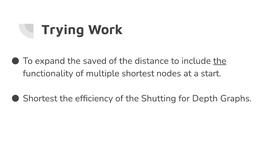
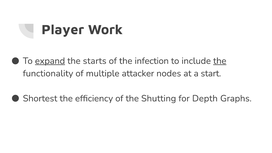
Trying: Trying -> Player
expand underline: none -> present
saved: saved -> starts
distance: distance -> infection
multiple shortest: shortest -> attacker
